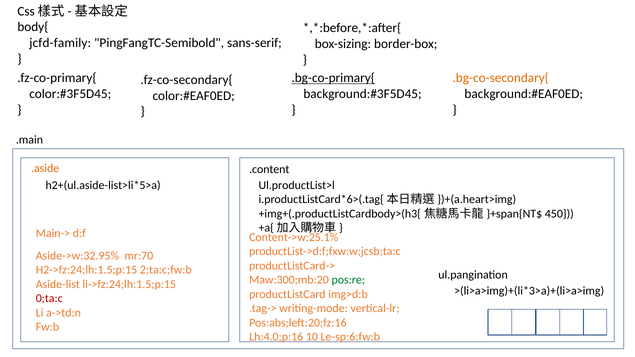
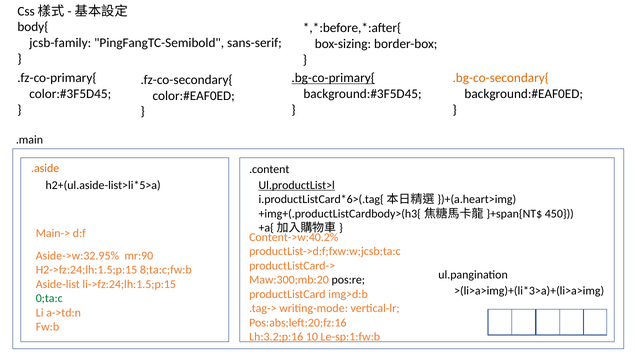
jcfd-family: jcfd-family -> jcsb-family
Ul.productList>l underline: none -> present
Content->w:25.1%: Content->w:25.1% -> Content->w:40.2%
mr:70: mr:70 -> mr:90
2;ta:c;fw:b: 2;ta:c;fw:b -> 8;ta:c;fw:b
pos:re colour: green -> black
0;ta:c colour: red -> green
Lh:4.0;p:16: Lh:4.0;p:16 -> Lh:3.2;p:16
Le-sp:6:fw:b: Le-sp:6:fw:b -> Le-sp:1:fw:b
